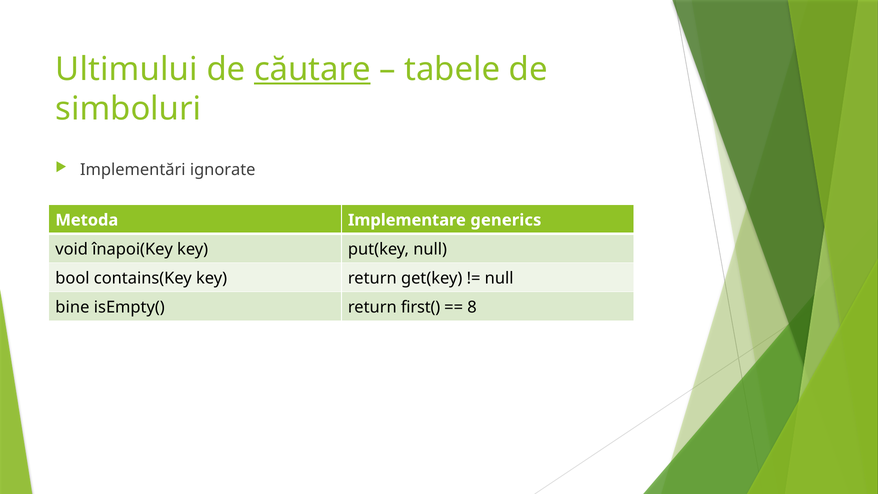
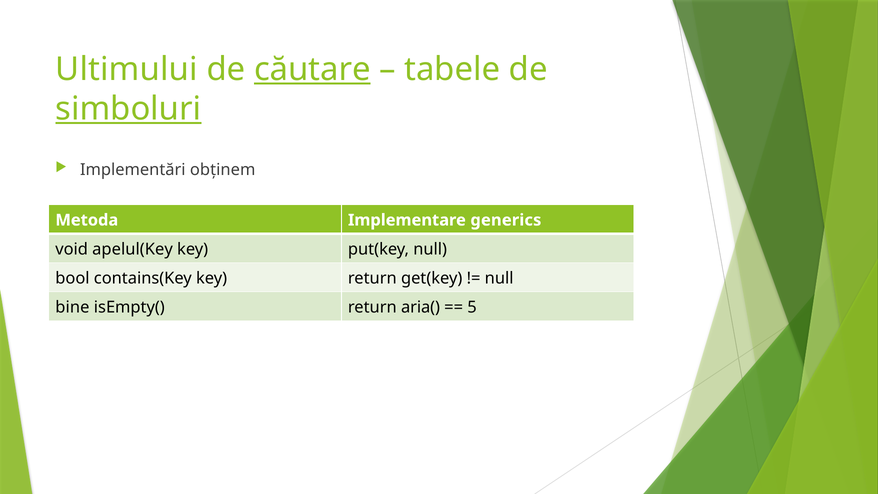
simboluri underline: none -> present
ignorate: ignorate -> obținem
înapoi(Key: înapoi(Key -> apelul(Key
first(: first( -> aria(
8: 8 -> 5
